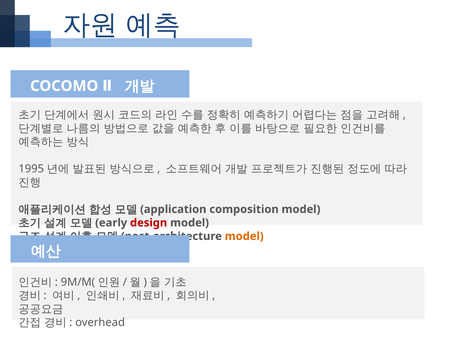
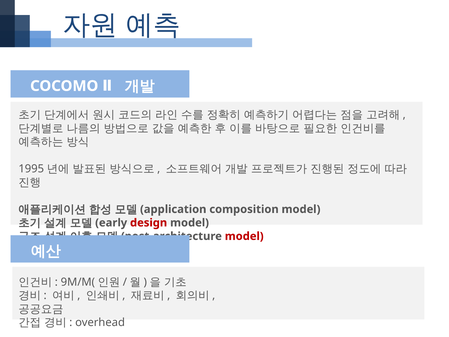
model at (244, 236) colour: orange -> red
